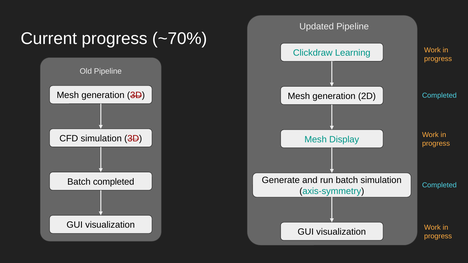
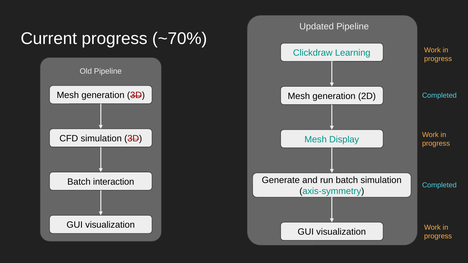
Batch completed: completed -> interaction
